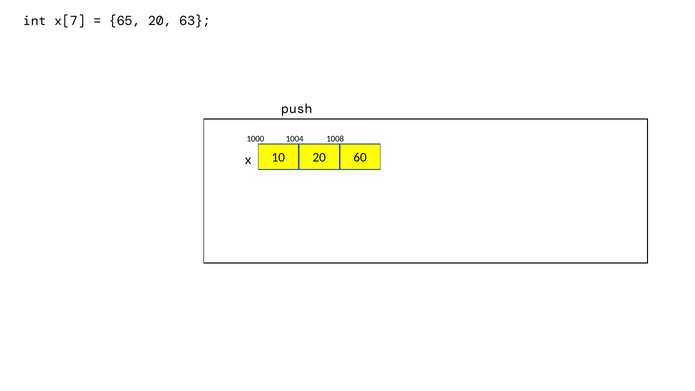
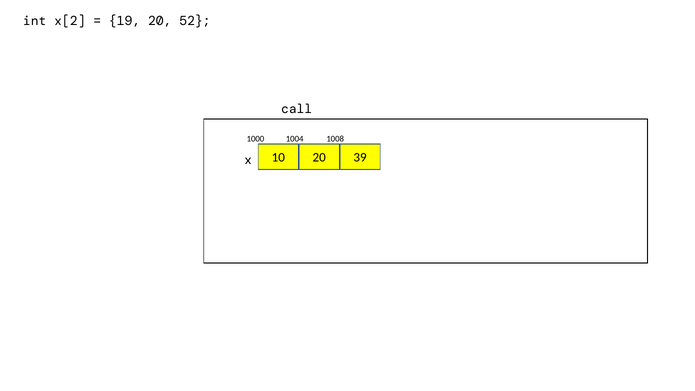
x[7: x[7 -> x[2
65: 65 -> 19
63: 63 -> 52
push: push -> call
60: 60 -> 39
